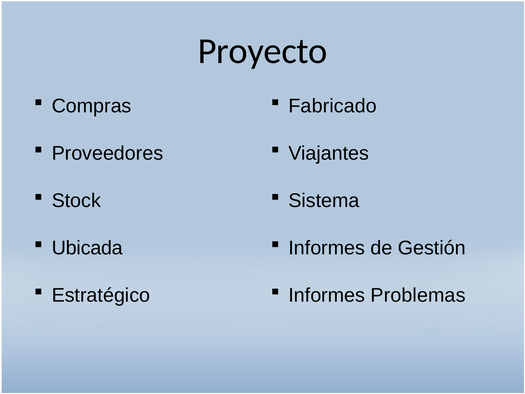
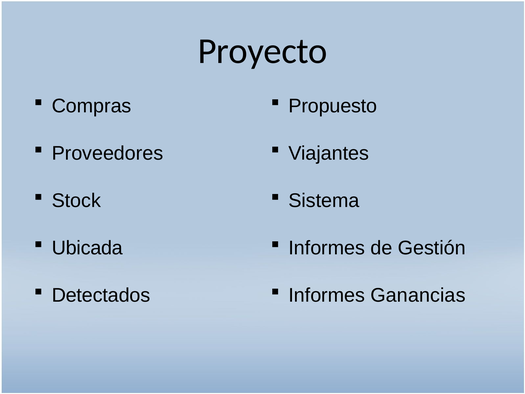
Fabricado: Fabricado -> Propuesto
Estratégico: Estratégico -> Detectados
Problemas: Problemas -> Ganancias
